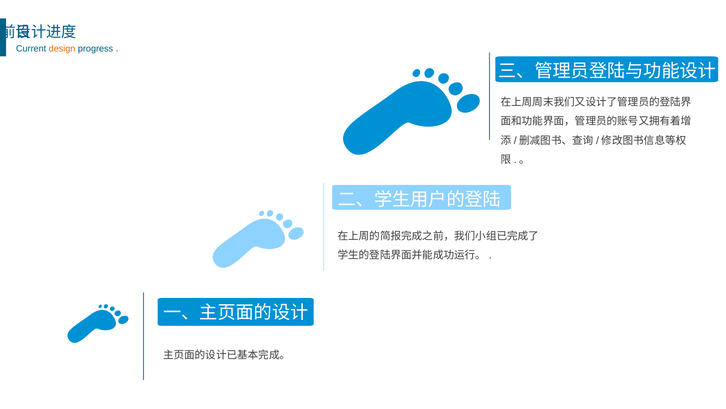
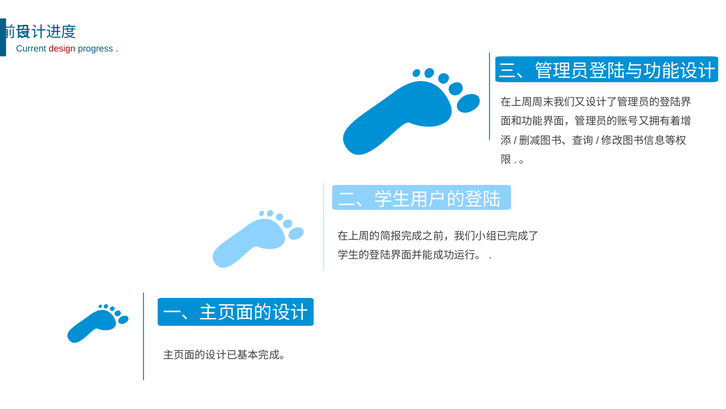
design colour: orange -> red
